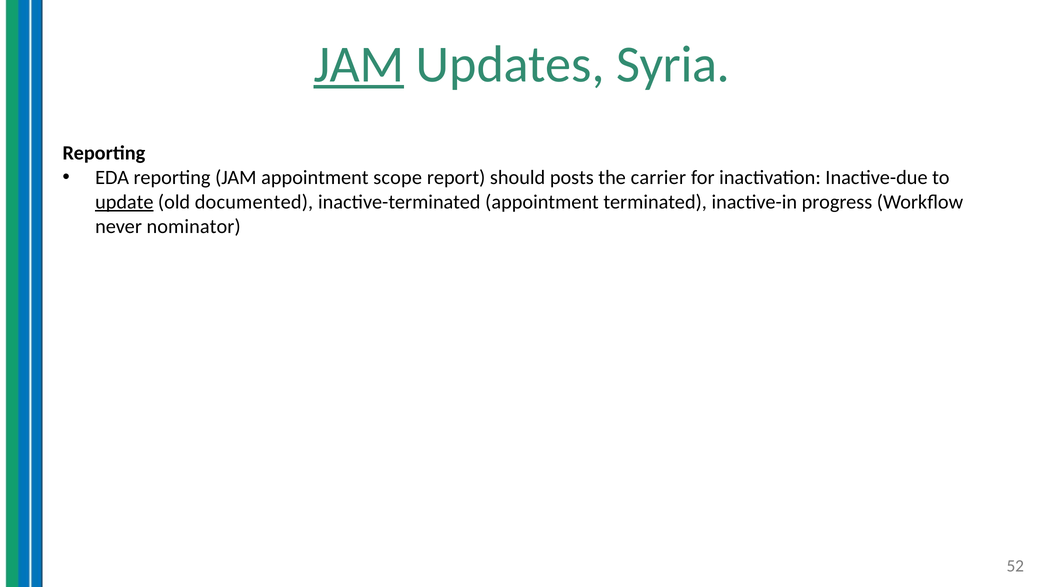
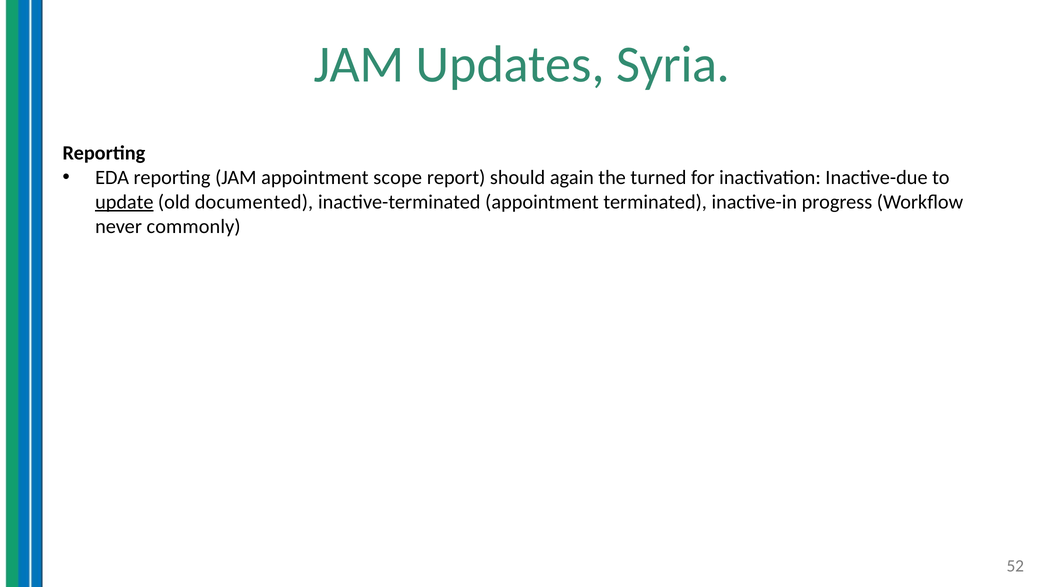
JAM at (359, 64) underline: present -> none
posts: posts -> again
carrier: carrier -> turned
nominator: nominator -> commonly
